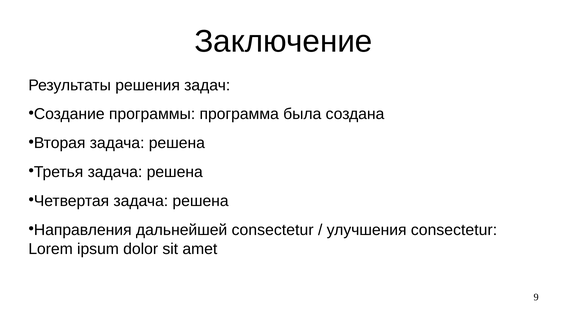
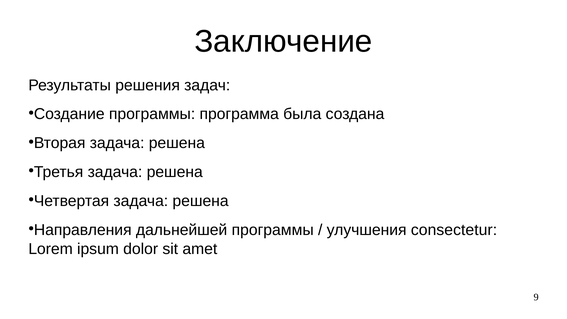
дальнейшей consectetur: consectetur -> программы
